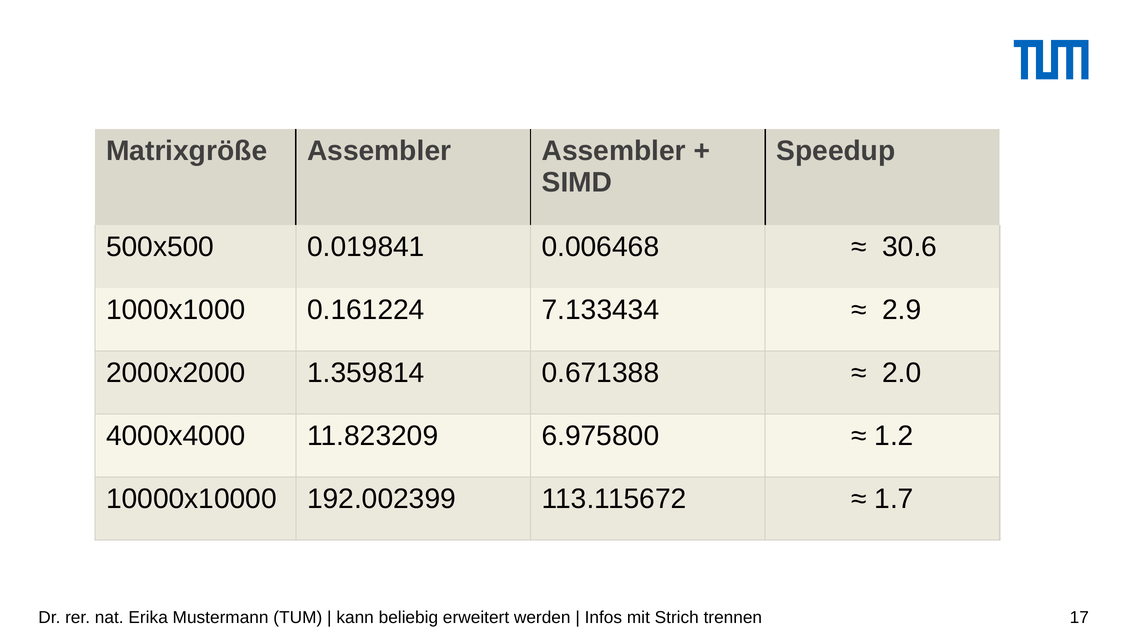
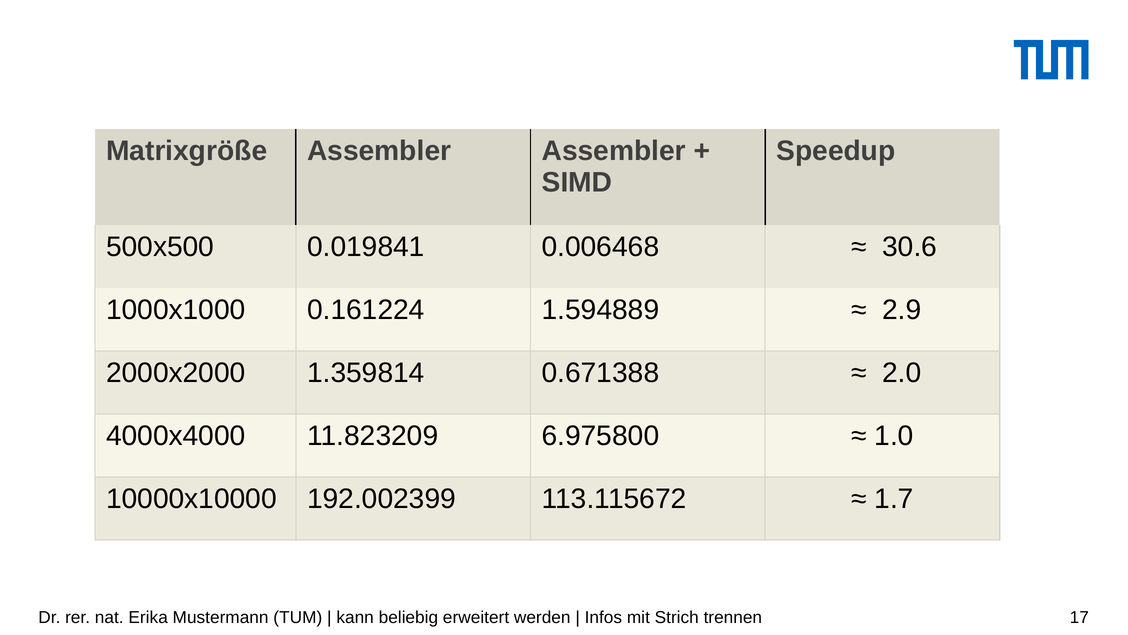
7.133434: 7.133434 -> 1.594889
1.2: 1.2 -> 1.0
